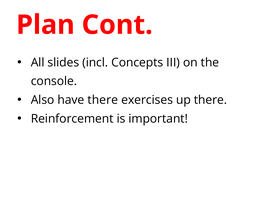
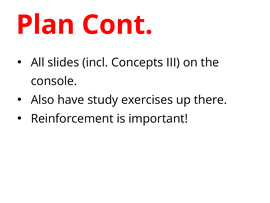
have there: there -> study
